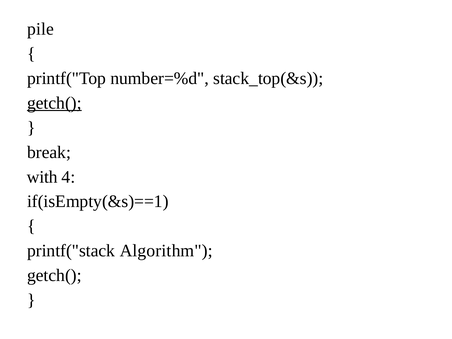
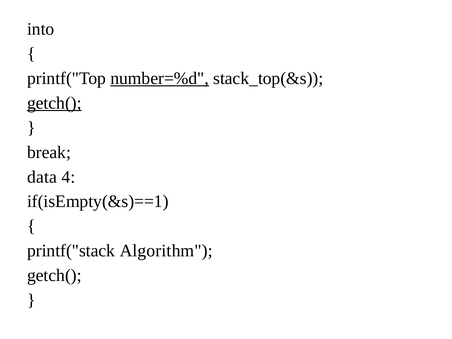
pile: pile -> into
number=%d underline: none -> present
with: with -> data
